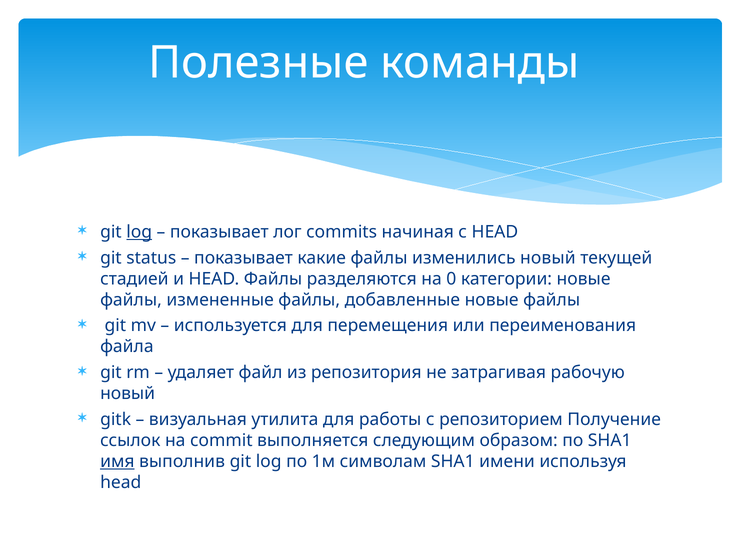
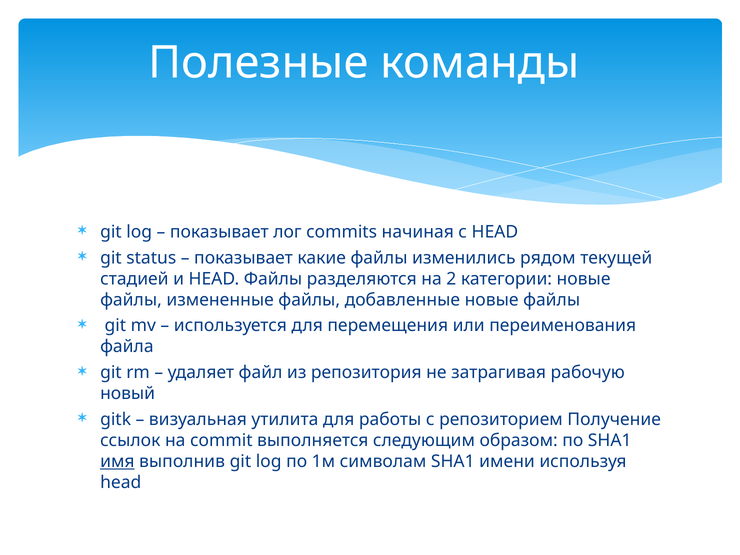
log at (139, 232) underline: present -> none
изменились новый: новый -> рядом
0: 0 -> 2
